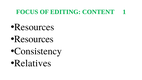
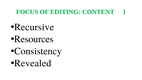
Resources at (34, 27): Resources -> Recursive
Relatives: Relatives -> Revealed
